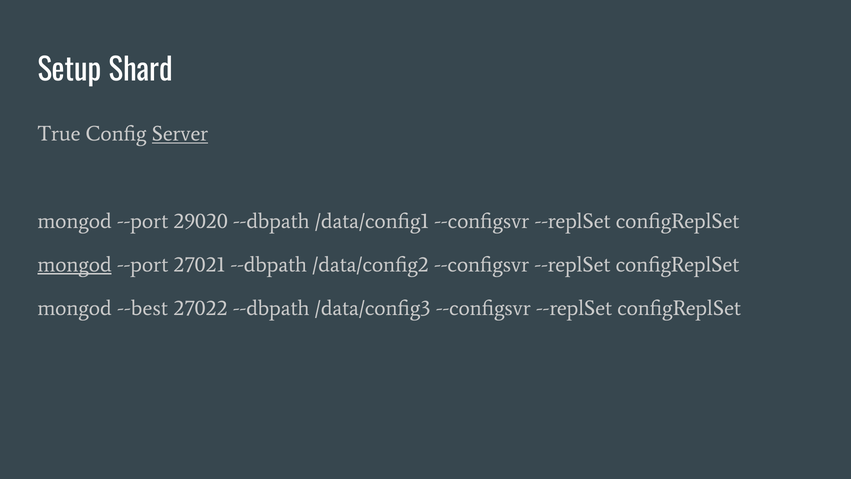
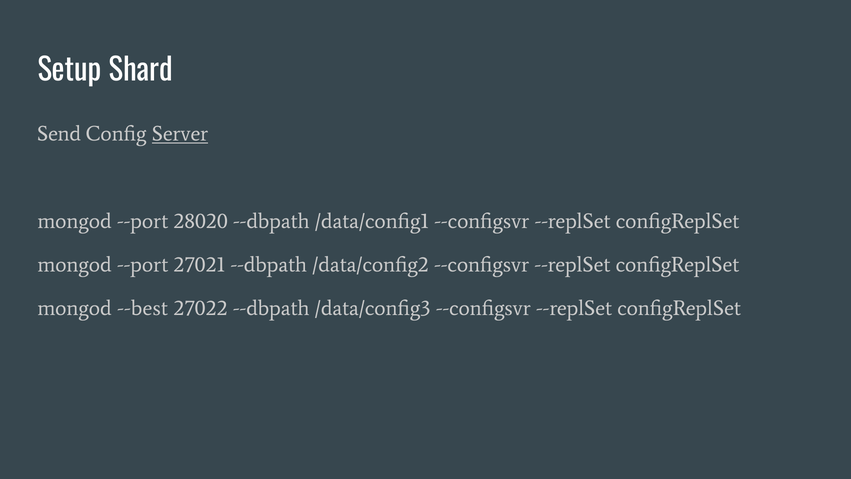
True: True -> Send
29020: 29020 -> 28020
mongod at (75, 264) underline: present -> none
